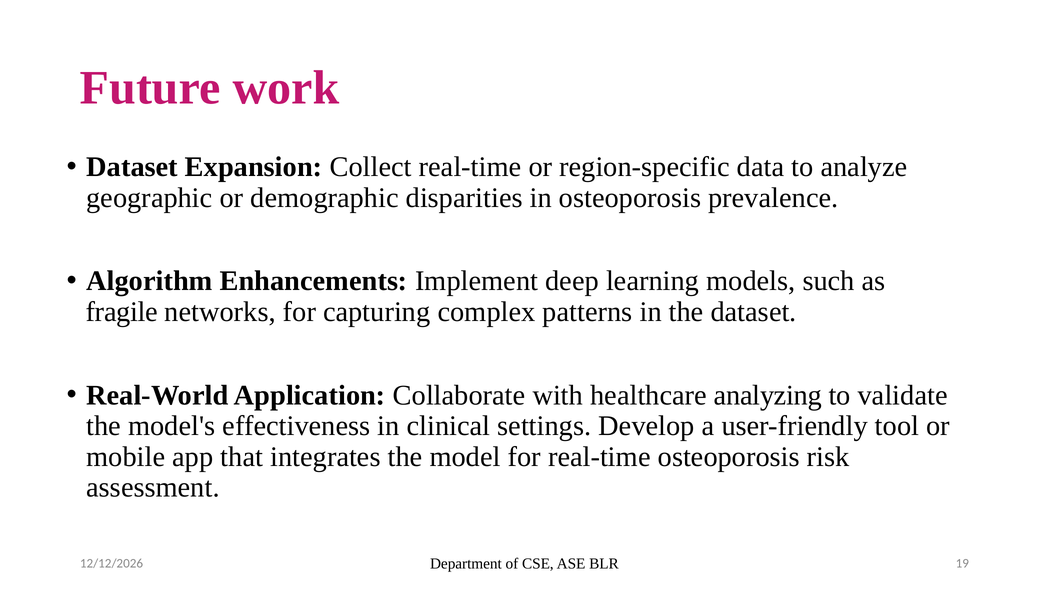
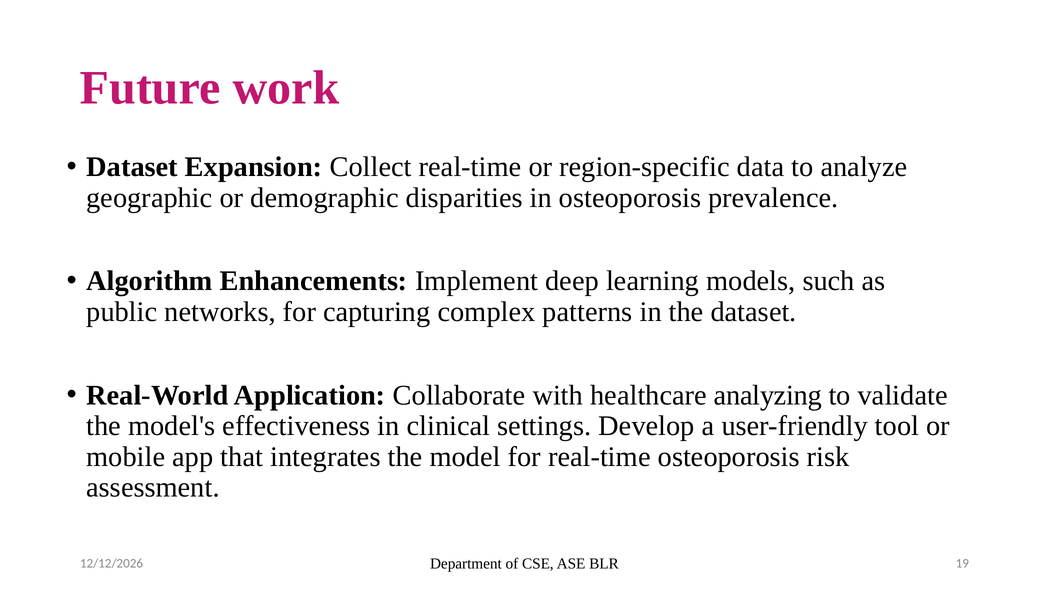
fragile: fragile -> public
